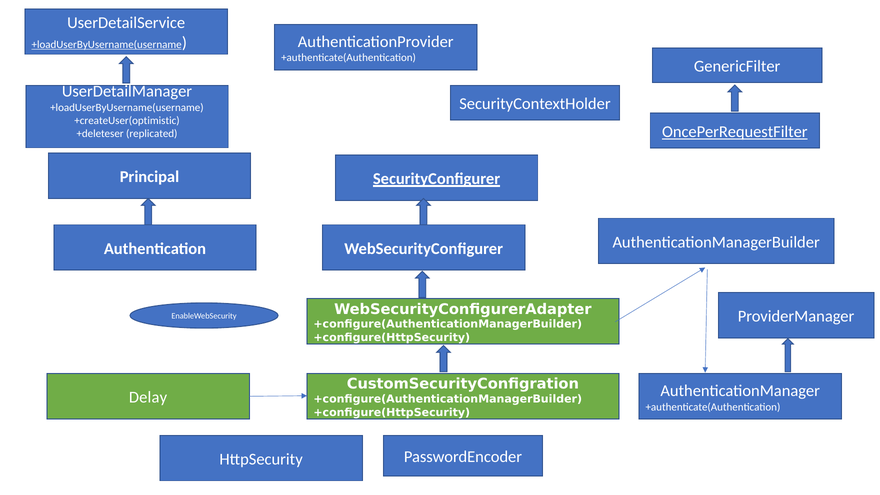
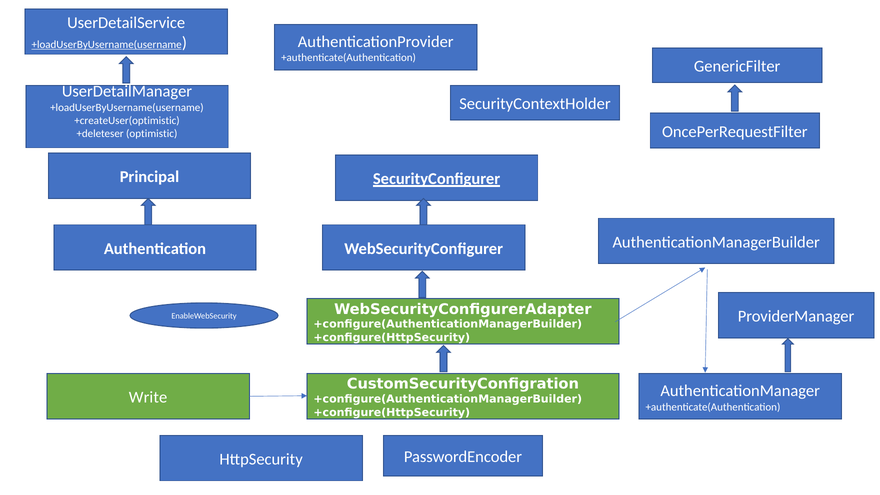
OncePerRequestFilter underline: present -> none
replicated: replicated -> optimistic
Delay: Delay -> Write
